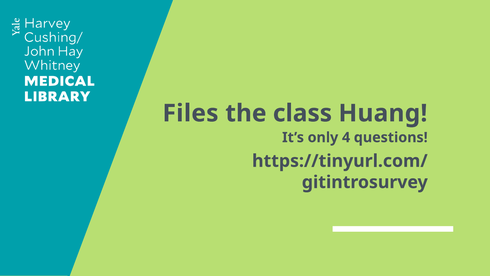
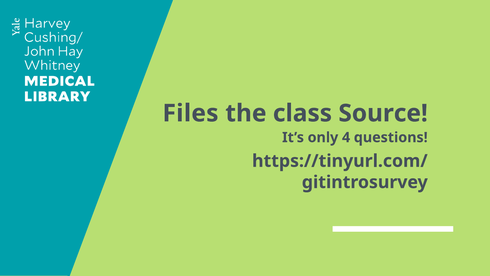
Huang: Huang -> Source
